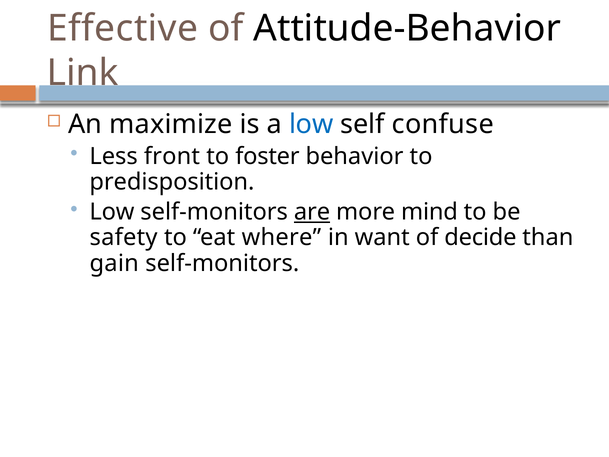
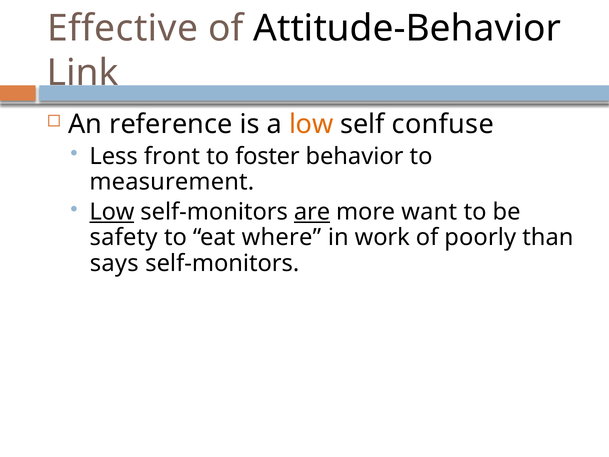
maximize: maximize -> reference
low at (311, 124) colour: blue -> orange
predisposition: predisposition -> measurement
Low at (112, 212) underline: none -> present
mind: mind -> want
want: want -> work
decide: decide -> poorly
gain: gain -> says
